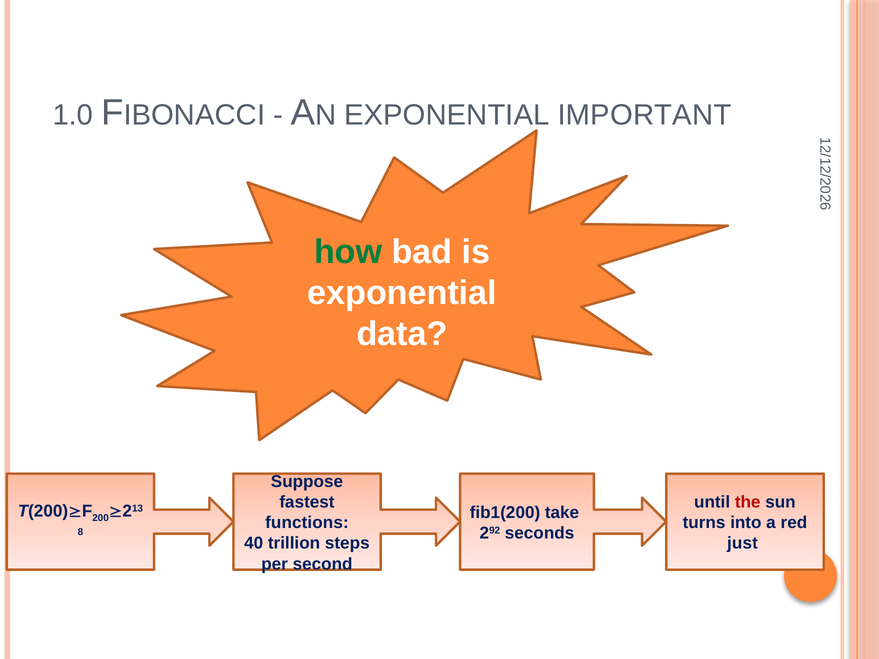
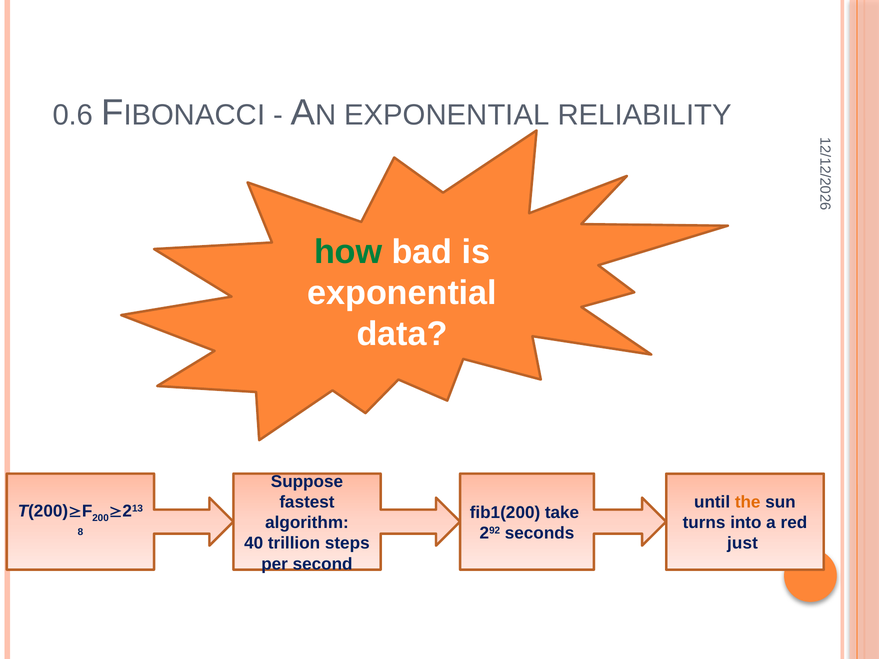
1.0: 1.0 -> 0.6
IMPORTANT: IMPORTANT -> RELIABILITY
the colour: red -> orange
functions: functions -> algorithm
